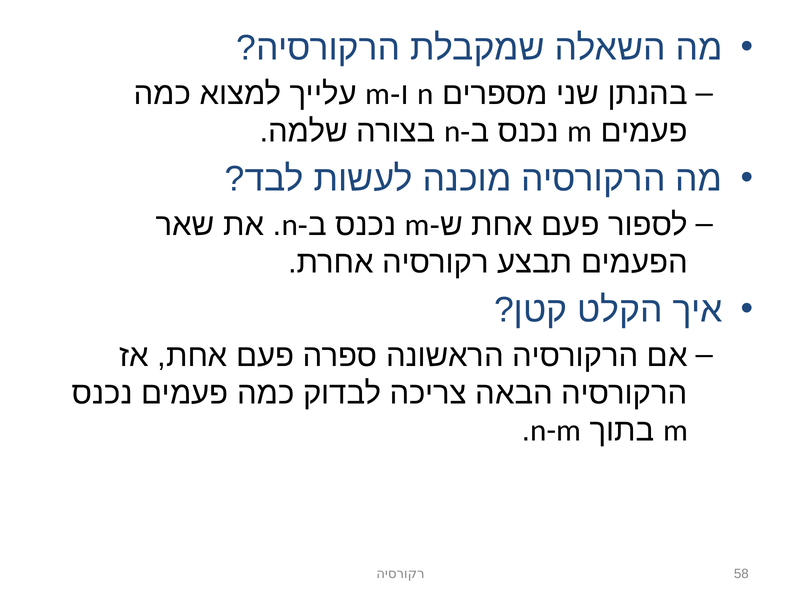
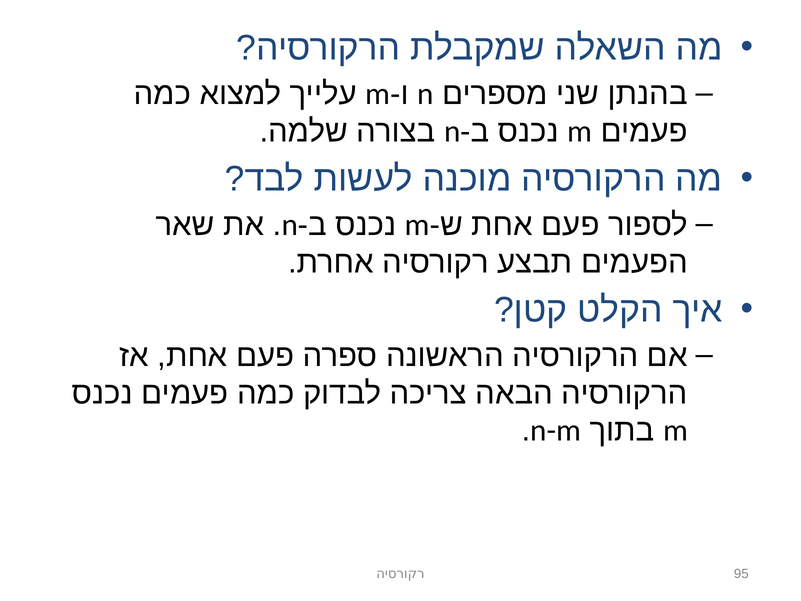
58: 58 -> 95
